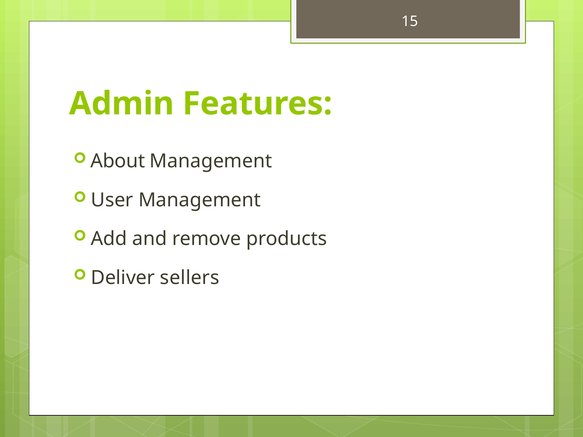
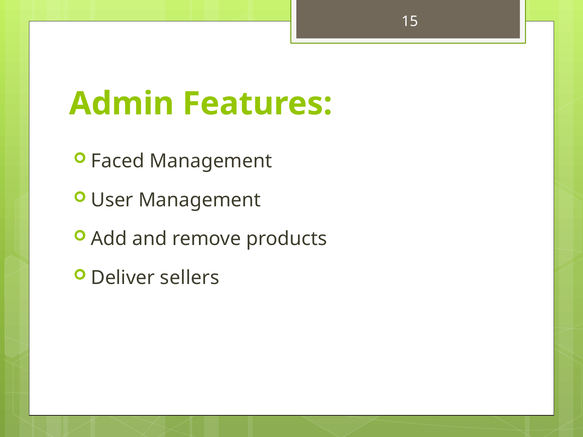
About: About -> Faced
